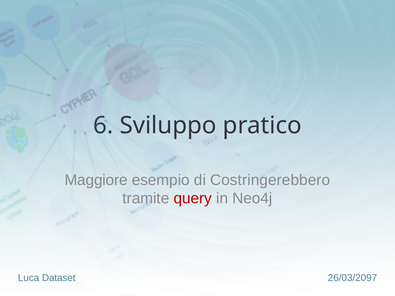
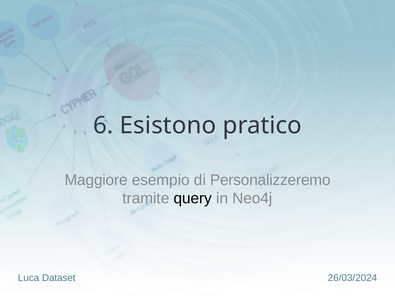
Sviluppo: Sviluppo -> Esistono
Costringerebbero: Costringerebbero -> Personalizzeremo
query colour: red -> black
26/03/2097: 26/03/2097 -> 26/03/2024
